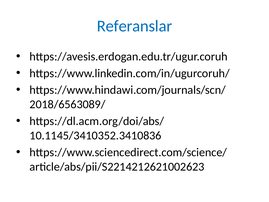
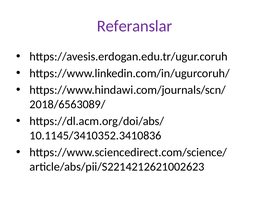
Referanslar colour: blue -> purple
